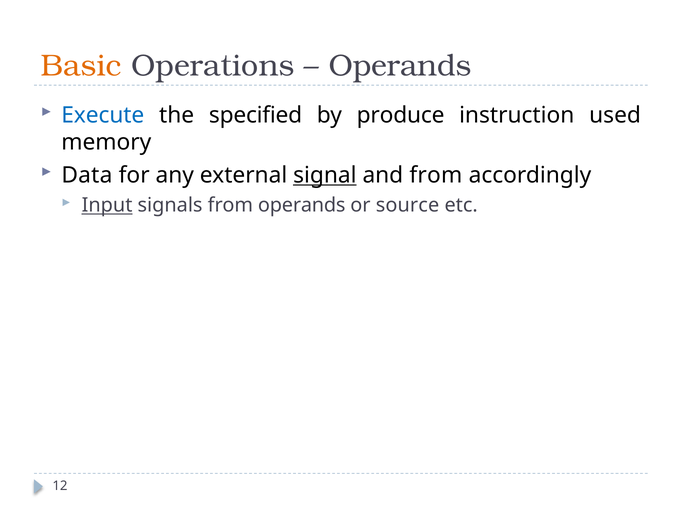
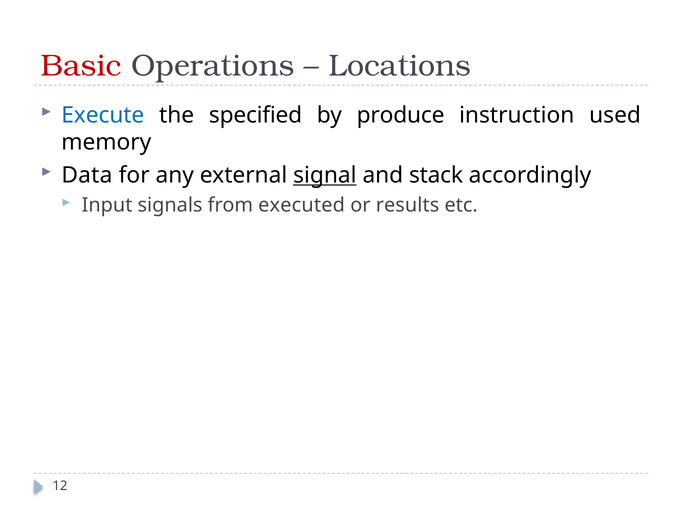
Basic colour: orange -> red
Operands at (400, 66): Operands -> Locations
and from: from -> stack
Input underline: present -> none
from operands: operands -> executed
source: source -> results
